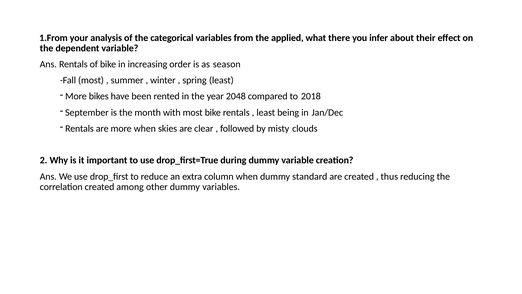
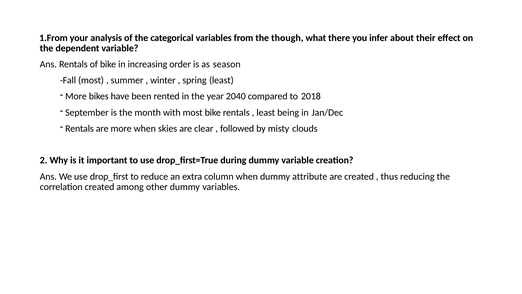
applied: applied -> though
2048: 2048 -> 2040
standard: standard -> attribute
